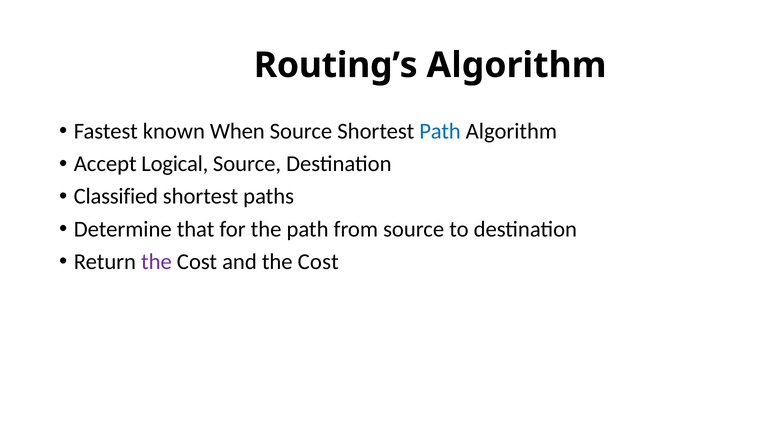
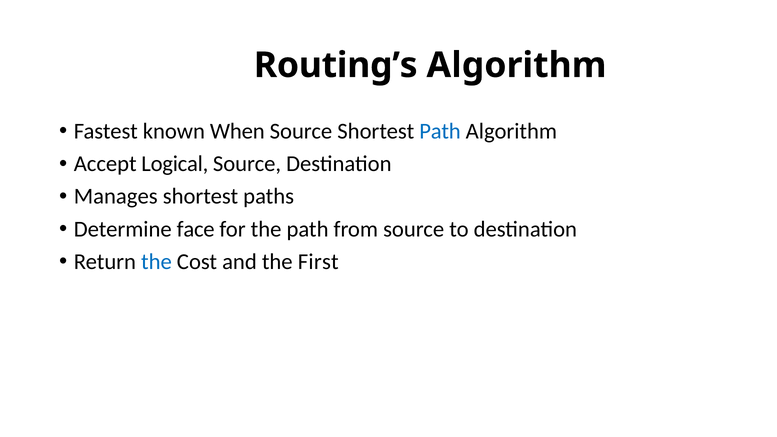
Classified: Classified -> Manages
that: that -> face
the at (156, 262) colour: purple -> blue
and the Cost: Cost -> First
